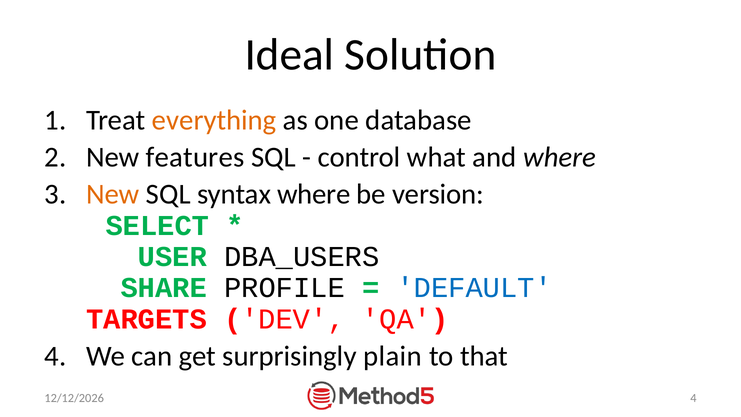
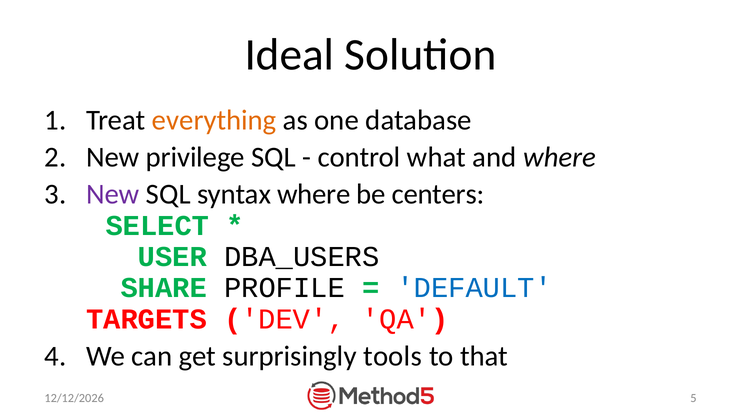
features: features -> privilege
New at (113, 194) colour: orange -> purple
version: version -> centers
plain: plain -> tools
4 at (693, 398): 4 -> 5
